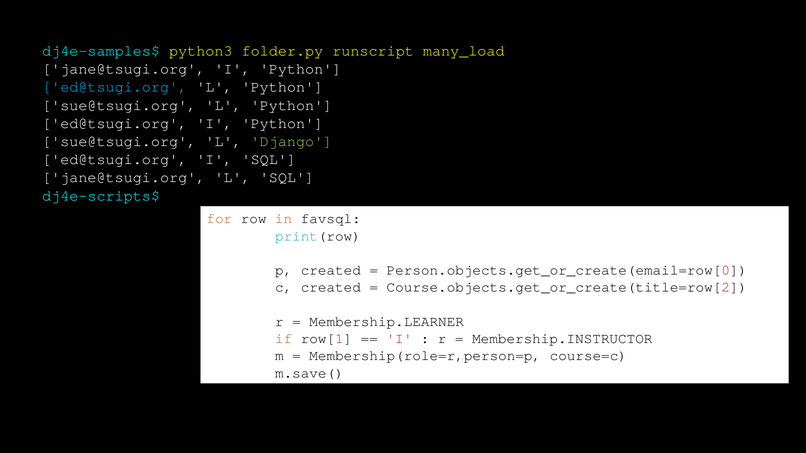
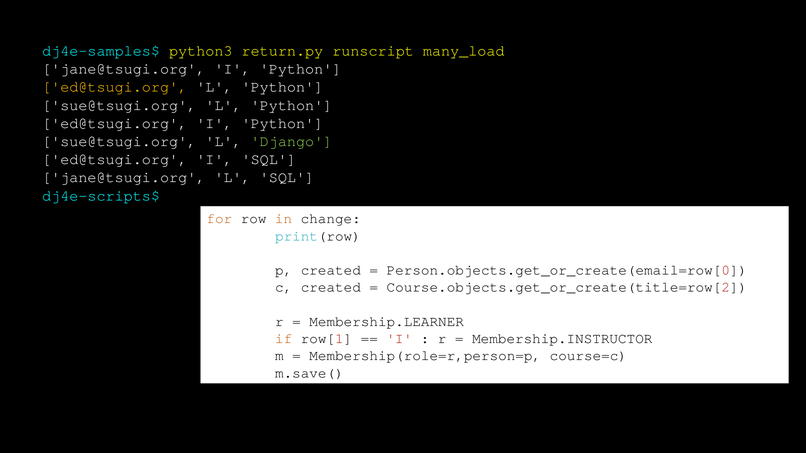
folder.py: folder.py -> return.py
ed@tsugi.org at (115, 87) colour: light blue -> yellow
favsql: favsql -> change
